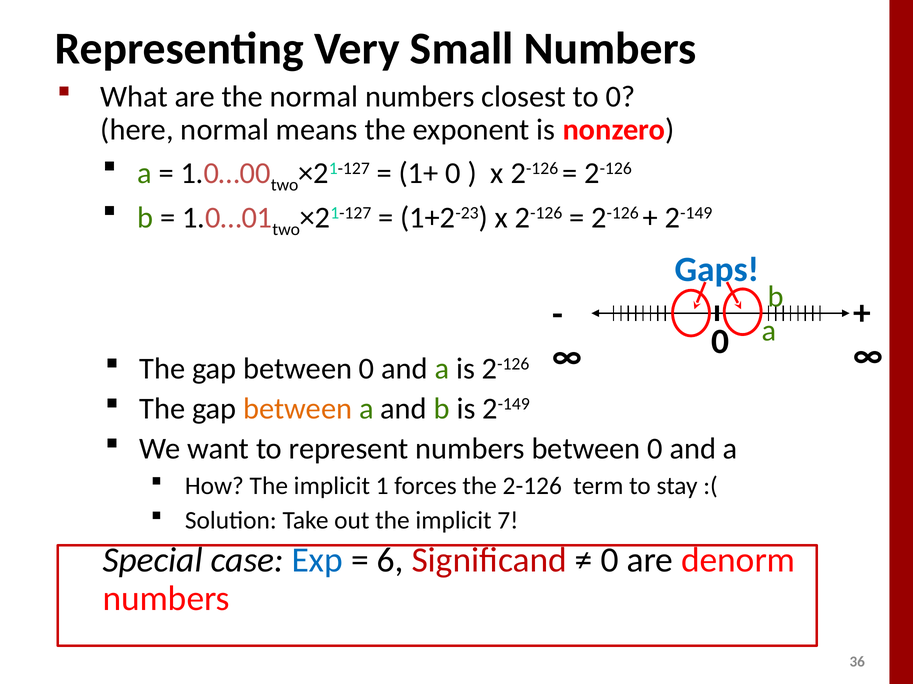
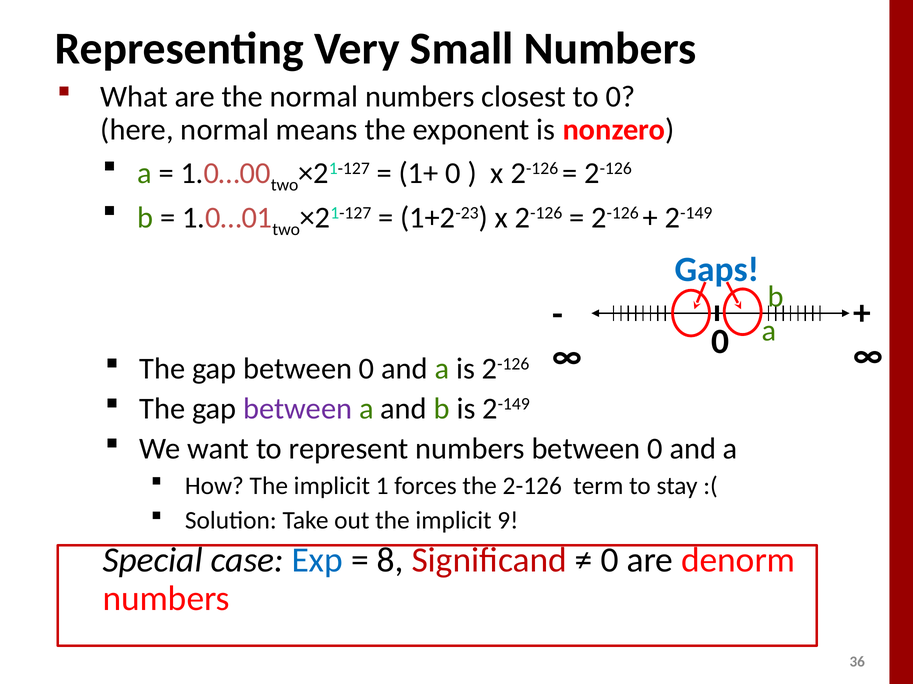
between at (298, 409) colour: orange -> purple
7: 7 -> 9
6: 6 -> 8
